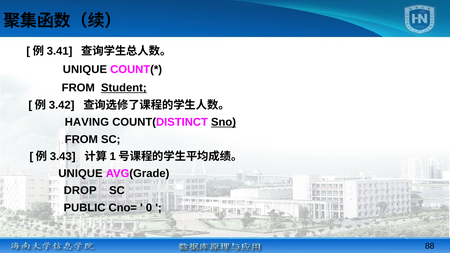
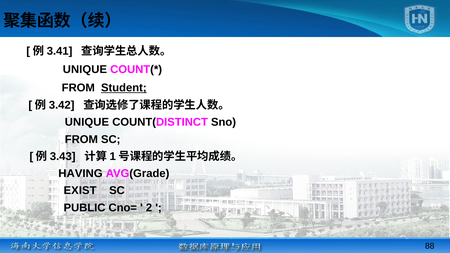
HAVING at (87, 122): HAVING -> UNIQUE
Sno underline: present -> none
UNIQUE at (81, 174): UNIQUE -> HAVING
DROP: DROP -> EXIST
0: 0 -> 2
